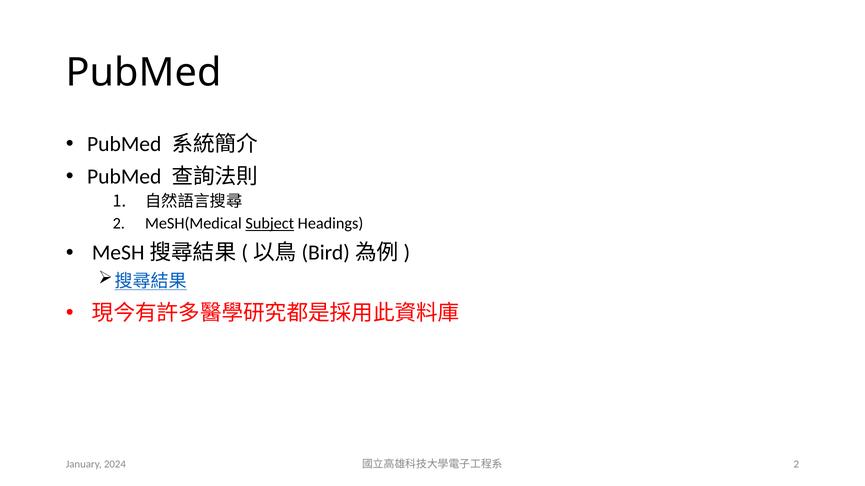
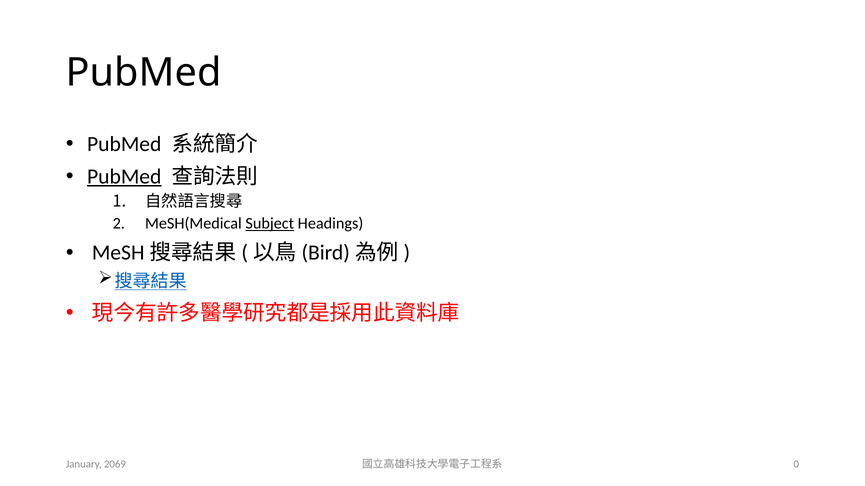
PubMed at (124, 177) underline: none -> present
2024: 2024 -> 2069
2 at (796, 465): 2 -> 0
